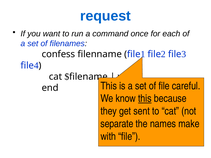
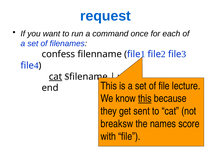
cat at (56, 77) underline: none -> present
careful: careful -> lecture
separate: separate -> breaksw
make: make -> score
